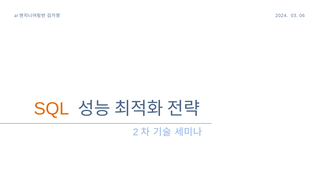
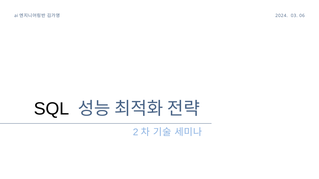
SQL colour: orange -> black
